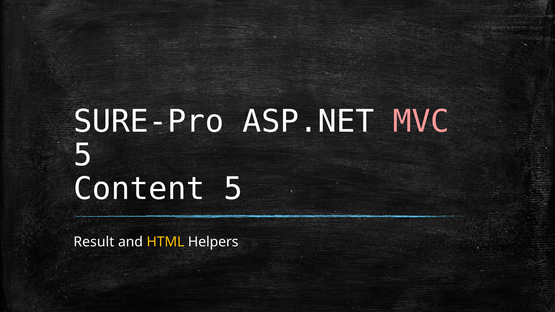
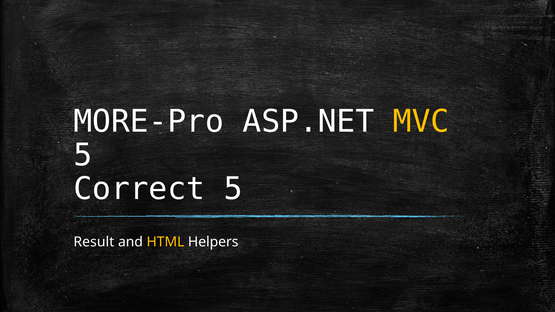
SURE-Pro: SURE-Pro -> MORE-Pro
MVC colour: pink -> yellow
Content: Content -> Correct
